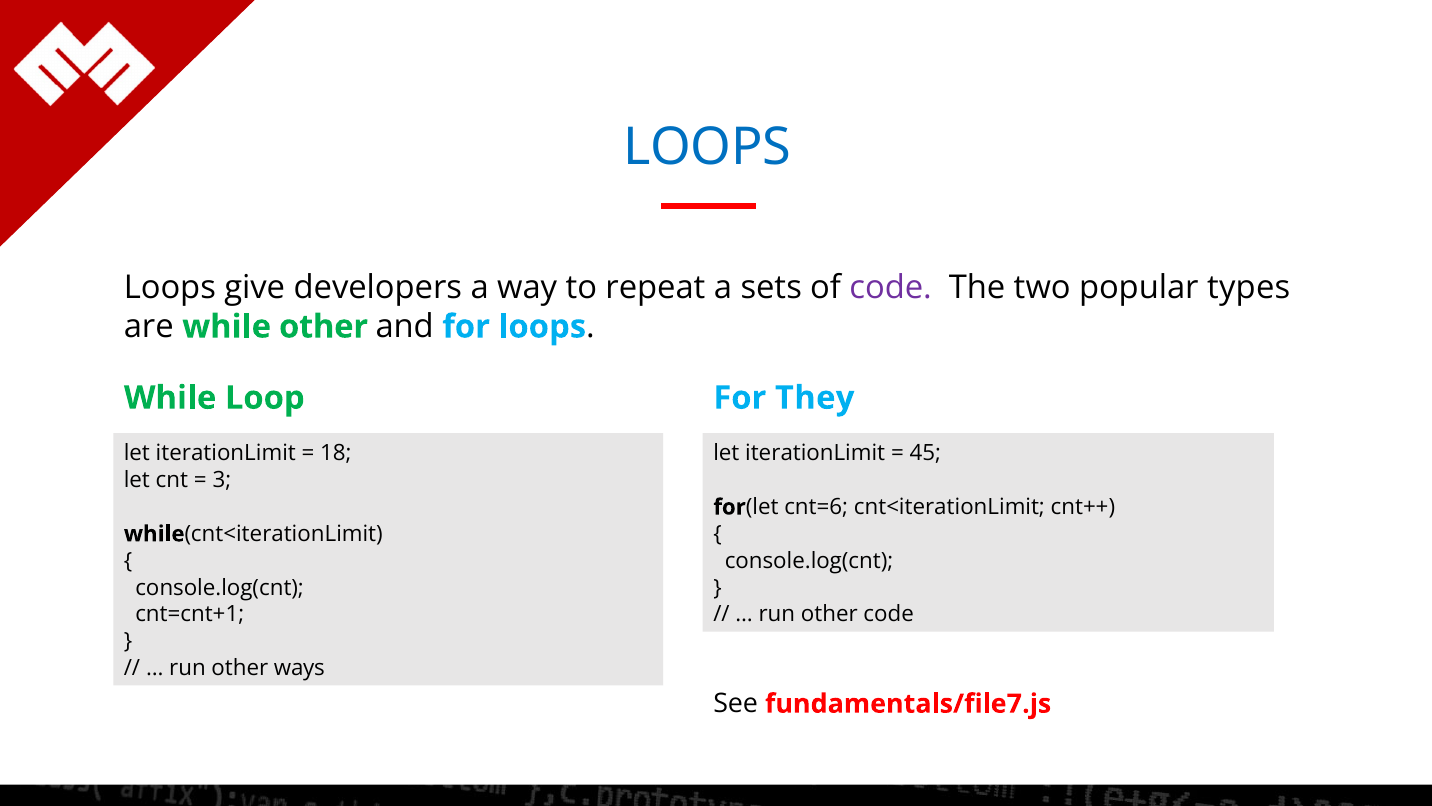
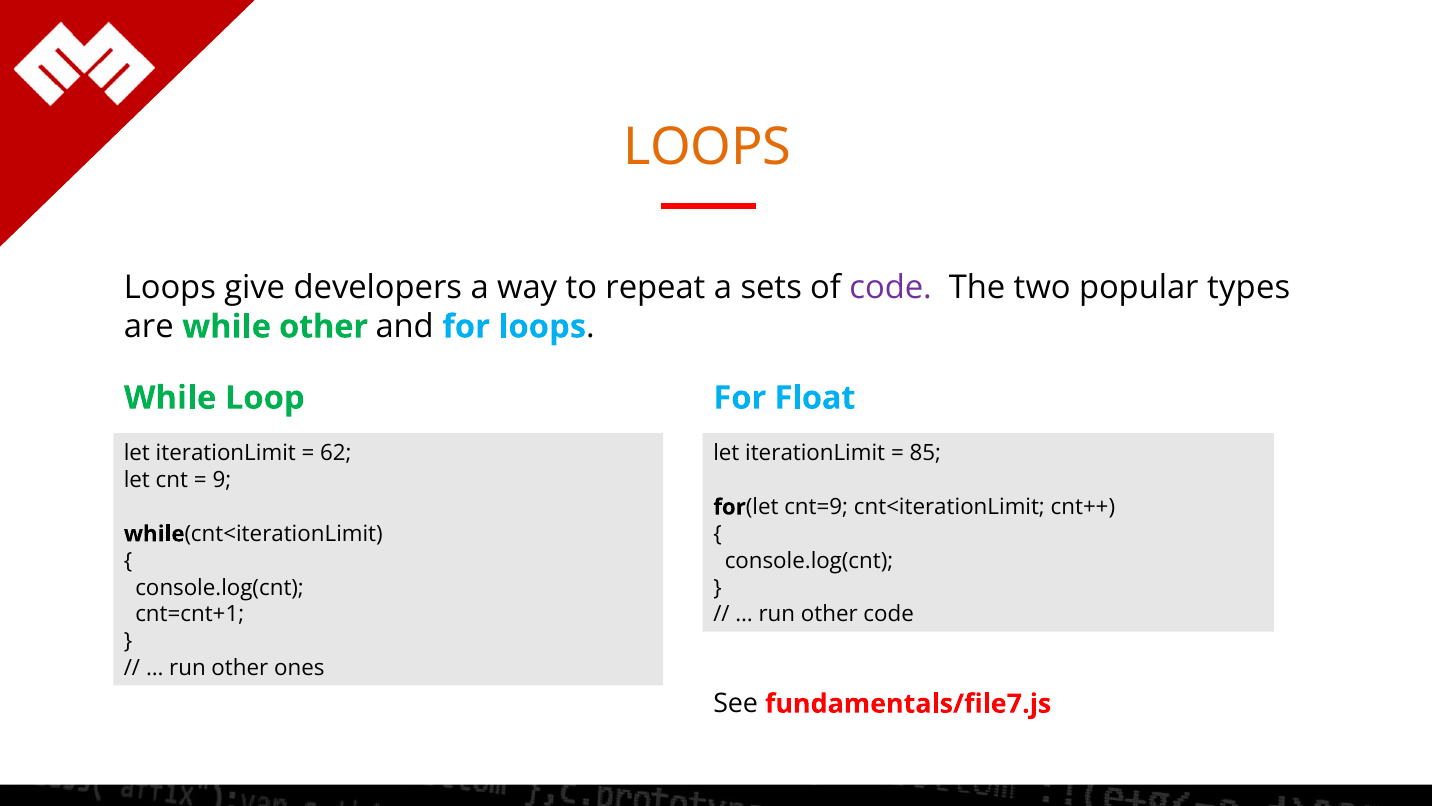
LOOPS at (707, 148) colour: blue -> orange
They: They -> Float
18: 18 -> 62
45: 45 -> 85
3: 3 -> 9
cnt=6: cnt=6 -> cnt=9
ways: ways -> ones
